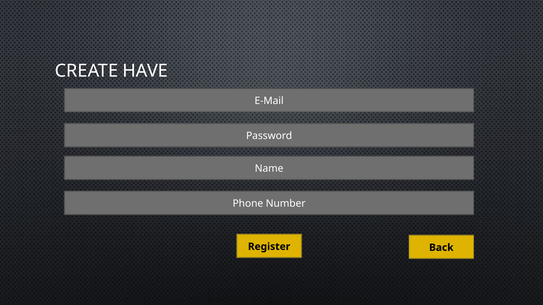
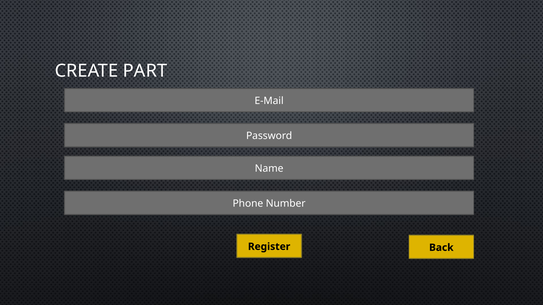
HAVE: HAVE -> PART
